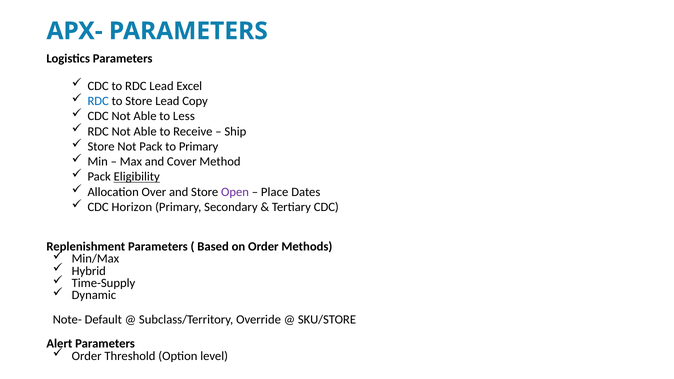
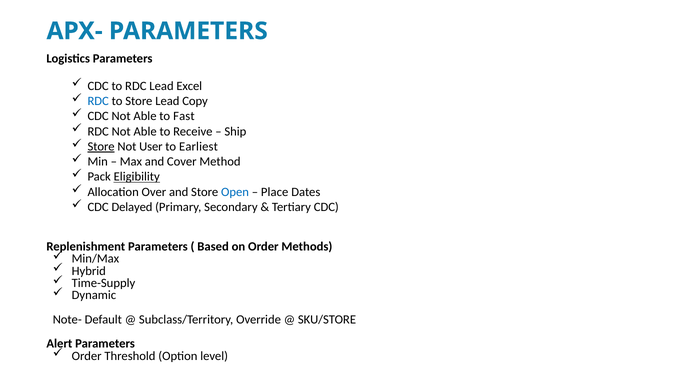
Less: Less -> Fast
Store at (101, 147) underline: none -> present
Not Pack: Pack -> User
to Primary: Primary -> Earliest
Open colour: purple -> blue
Horizon: Horizon -> Delayed
